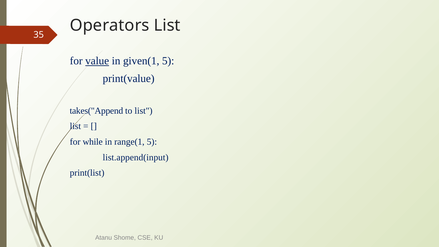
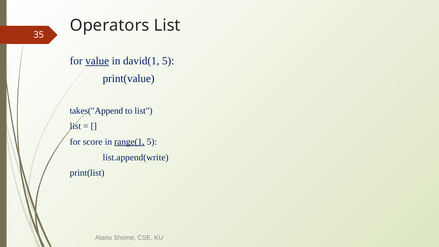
given(1: given(1 -> david(1
while: while -> score
range(1 underline: none -> present
list.append(input: list.append(input -> list.append(write
